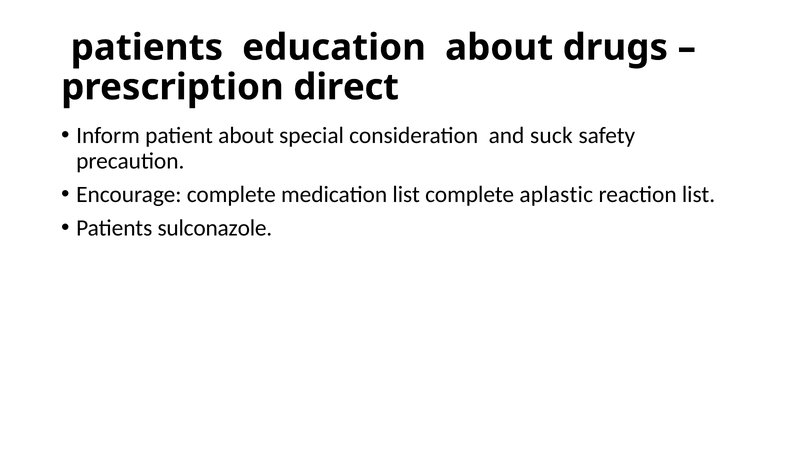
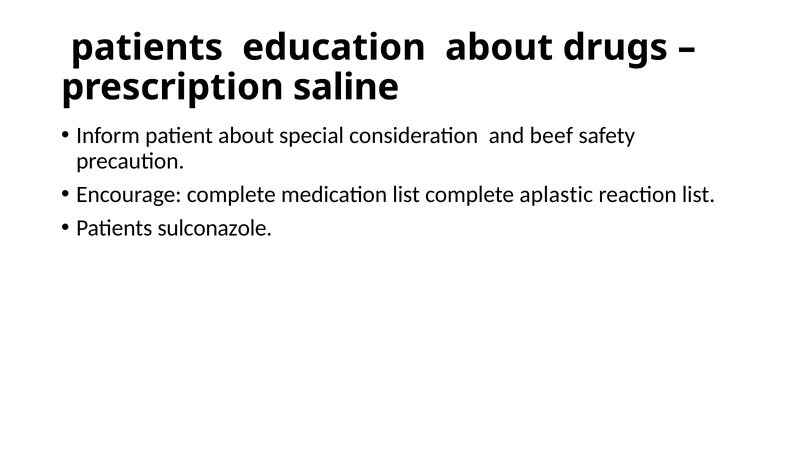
direct: direct -> saline
suck: suck -> beef
